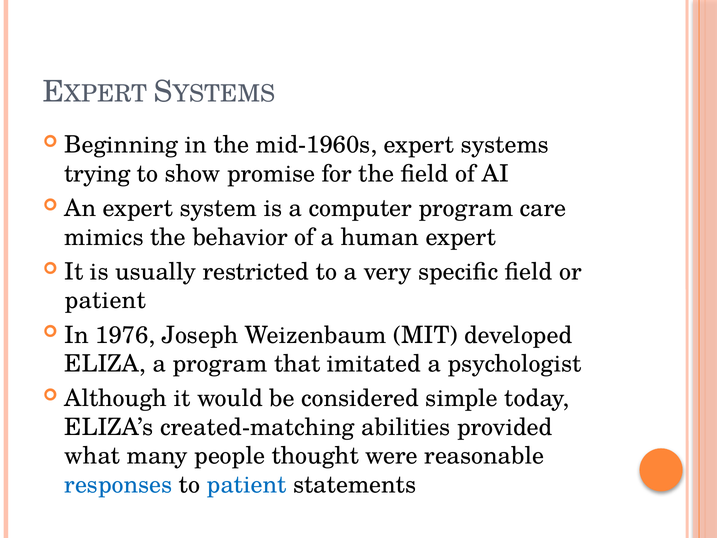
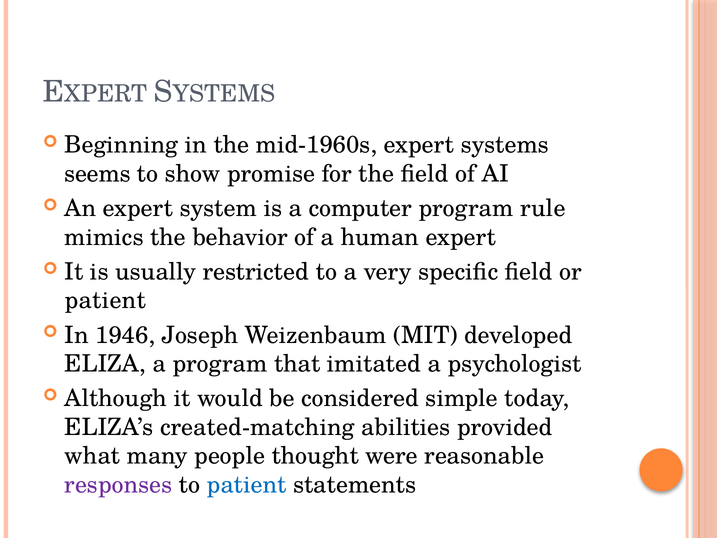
trying: trying -> seems
care: care -> rule
1976: 1976 -> 1946
responses colour: blue -> purple
